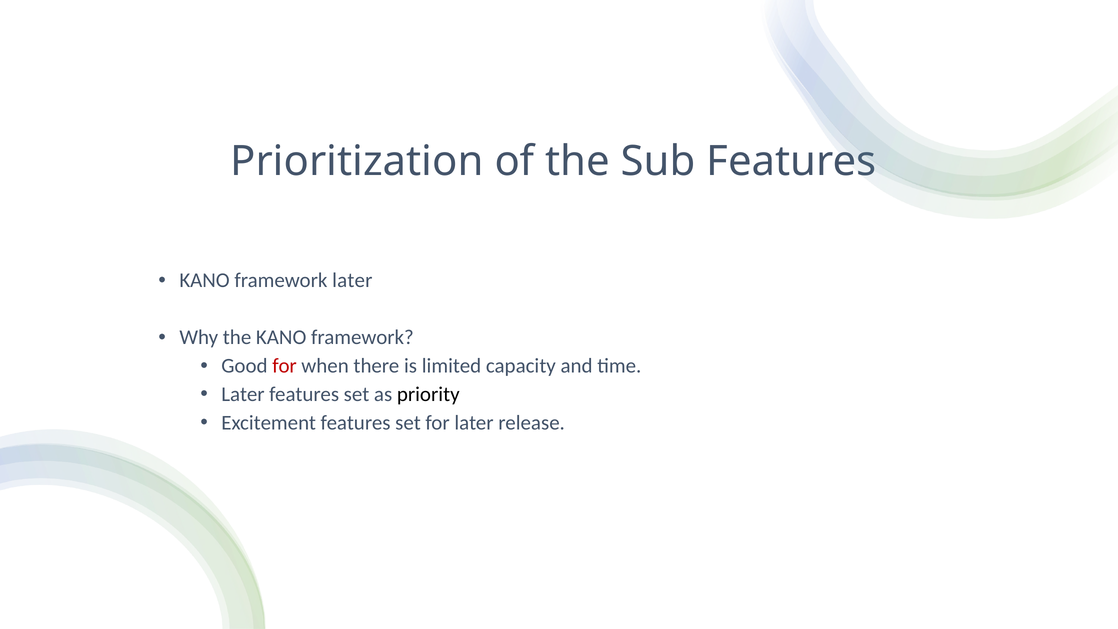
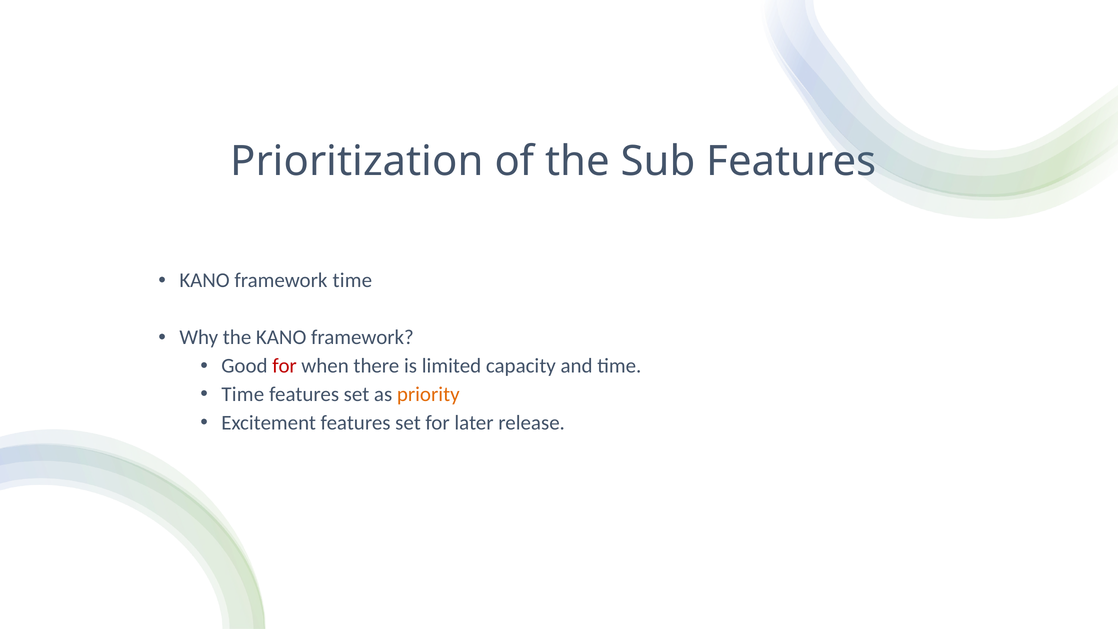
framework later: later -> time
Later at (243, 394): Later -> Time
priority colour: black -> orange
